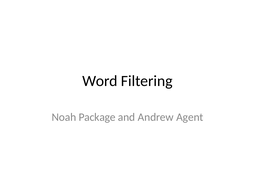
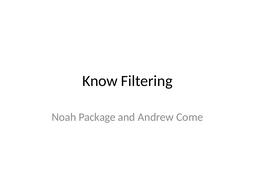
Word: Word -> Know
Agent: Agent -> Come
